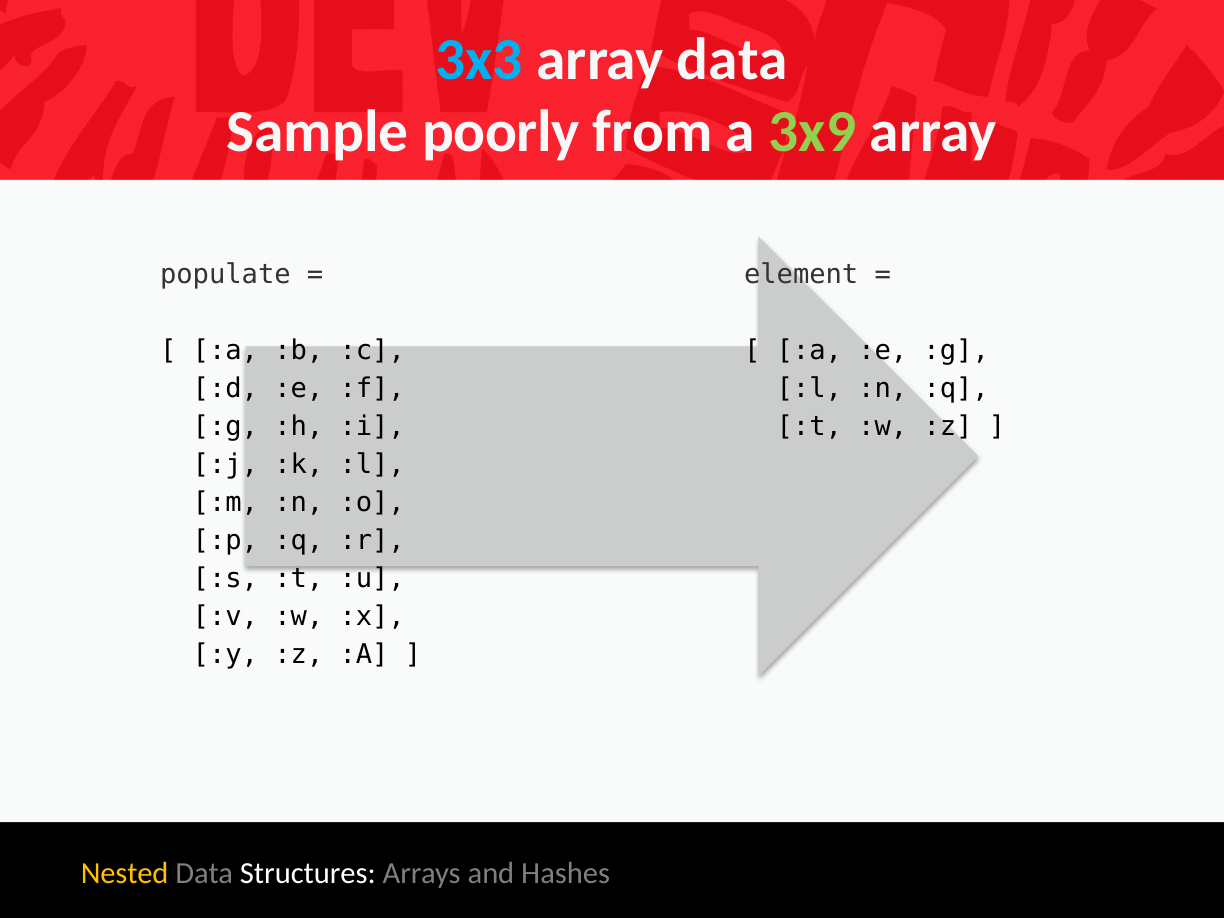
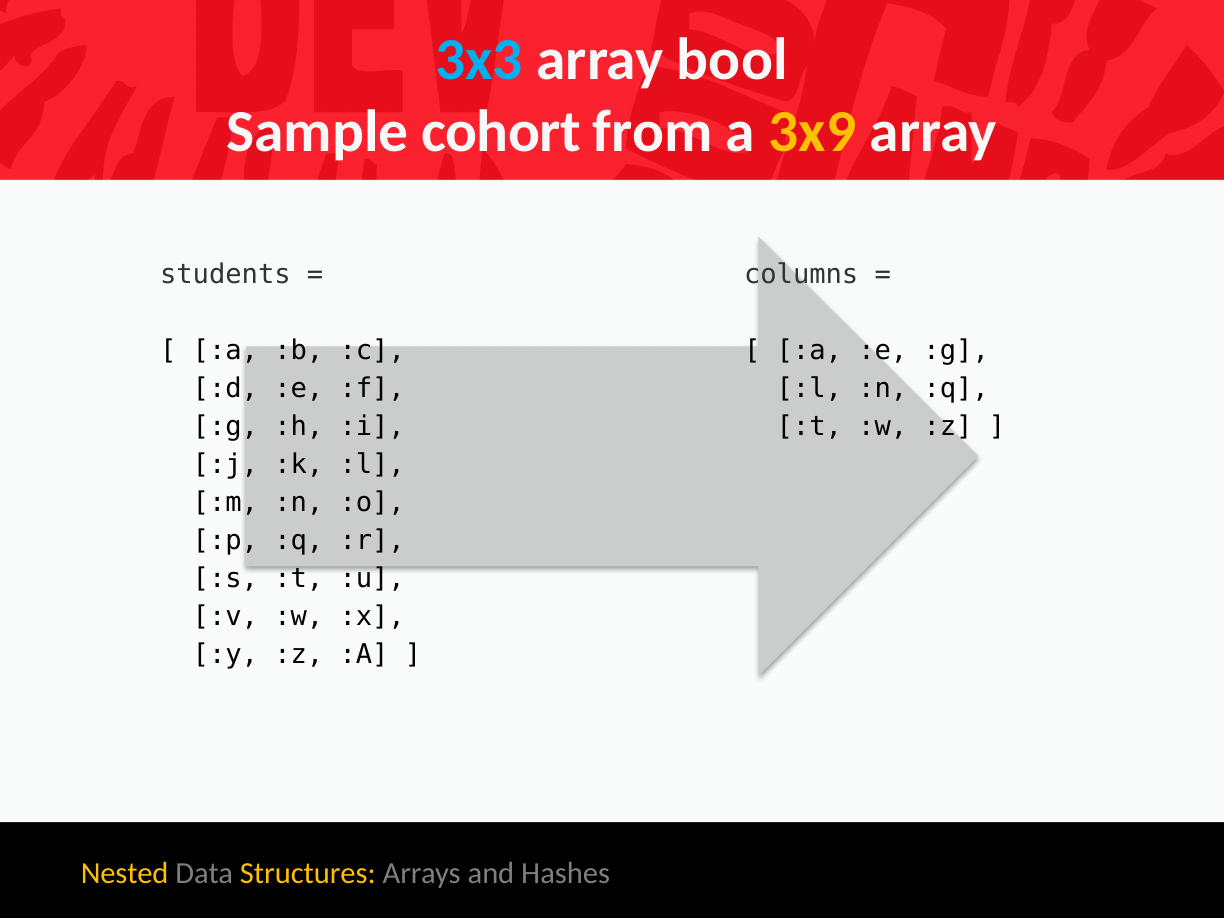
array data: data -> bool
poorly: poorly -> cohort
3x9 colour: light green -> yellow
populate: populate -> students
element: element -> columns
Structures colour: white -> yellow
